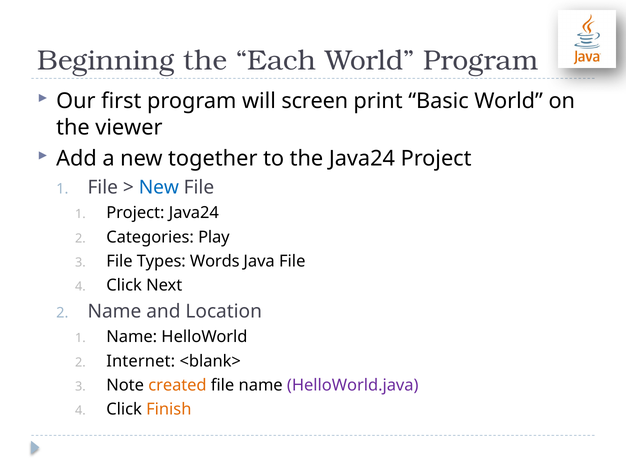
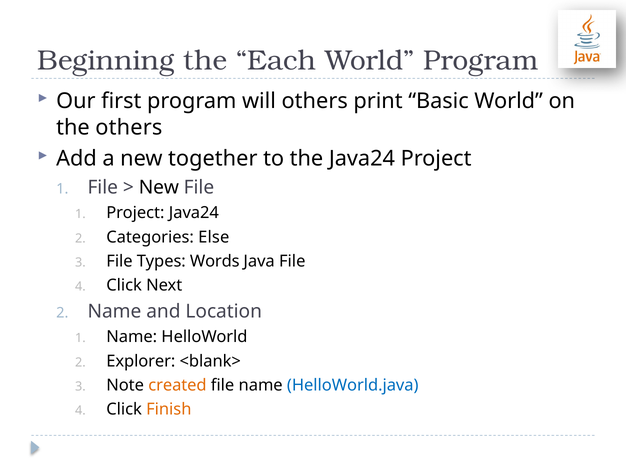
will screen: screen -> others
the viewer: viewer -> others
New at (159, 187) colour: blue -> black
Play: Play -> Else
Internet: Internet -> Explorer
HelloWorld.java colour: purple -> blue
